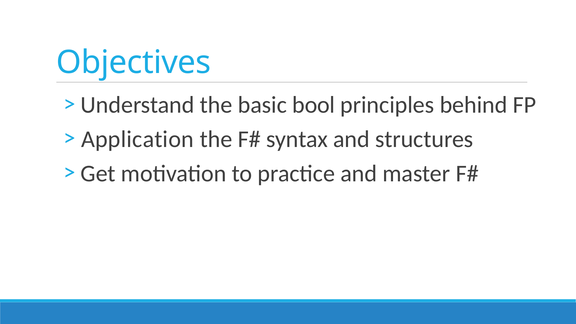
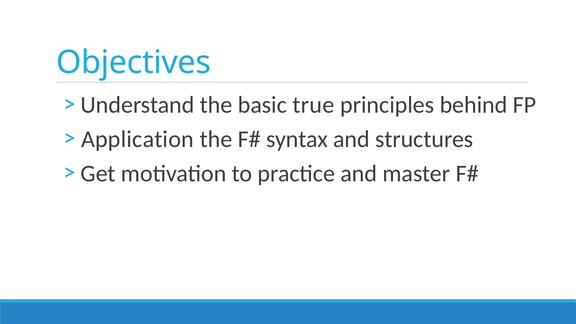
bool: bool -> true
